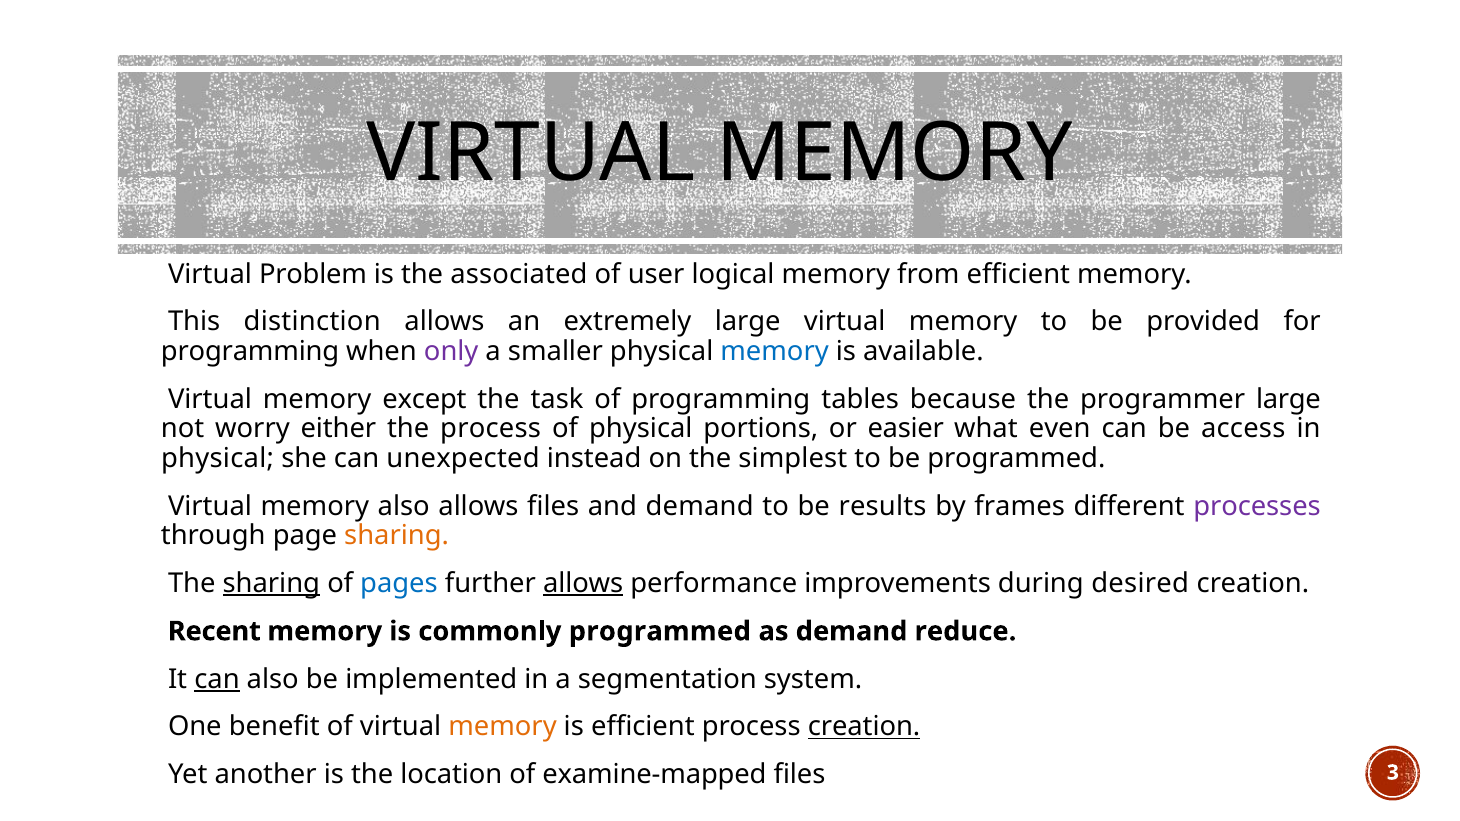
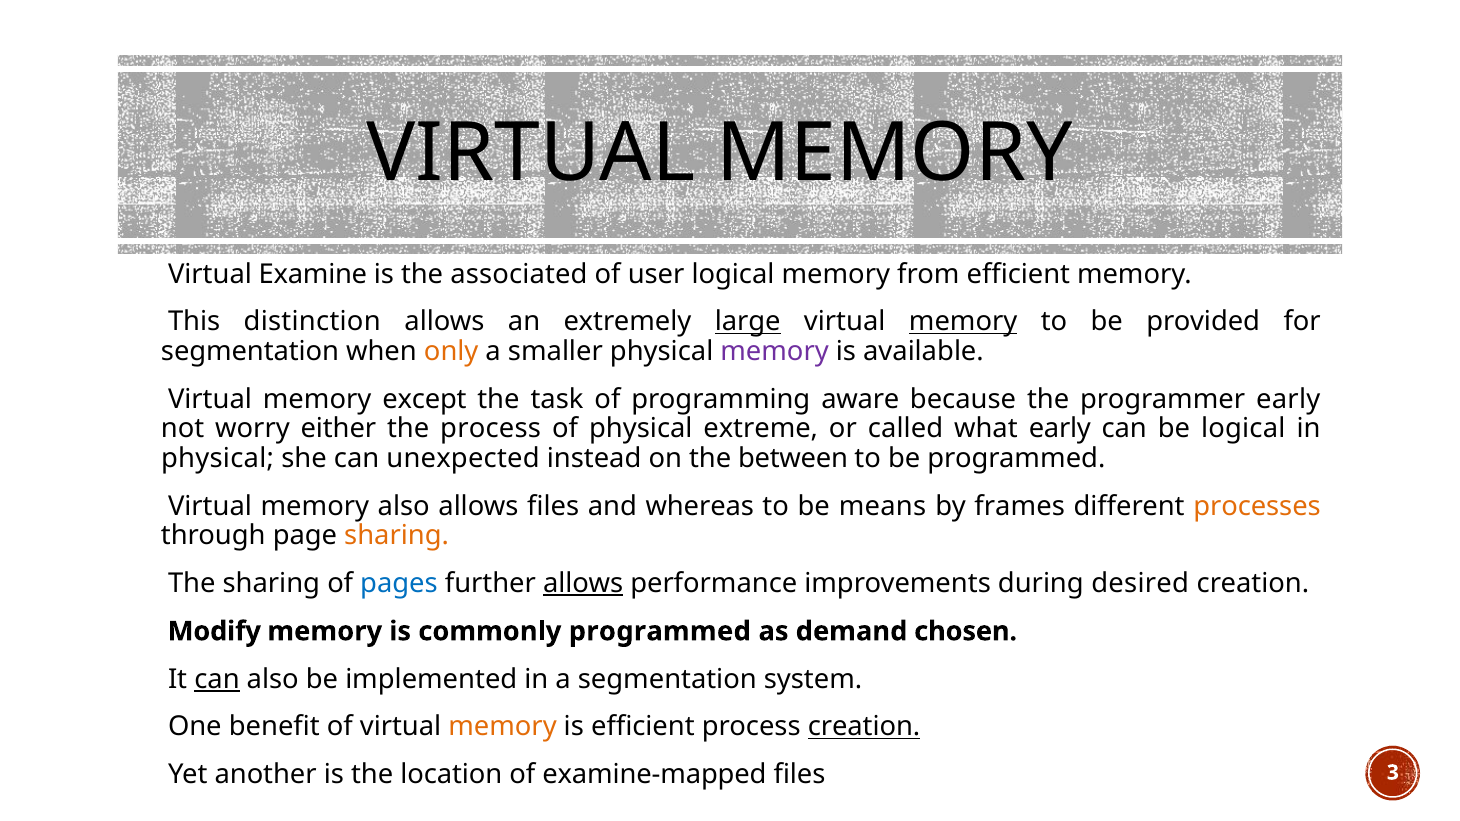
Problem: Problem -> Examine
large at (748, 322) underline: none -> present
memory at (963, 322) underline: none -> present
programming at (250, 352): programming -> segmentation
only colour: purple -> orange
memory at (775, 352) colour: blue -> purple
tables: tables -> aware
programmer large: large -> early
portions: portions -> extreme
easier: easier -> called
what even: even -> early
be access: access -> logical
simplest: simplest -> between
and demand: demand -> whereas
results: results -> means
processes colour: purple -> orange
sharing at (271, 584) underline: present -> none
Recent: Recent -> Modify
reduce: reduce -> chosen
